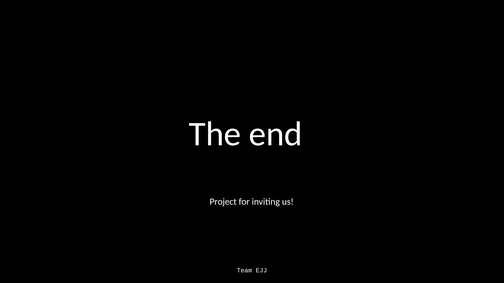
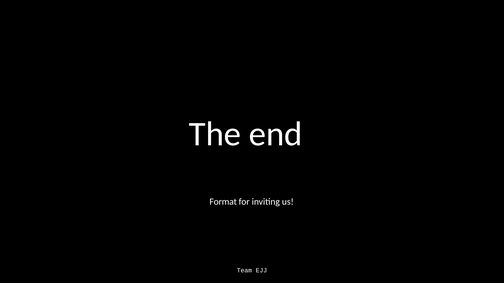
Project: Project -> Format
